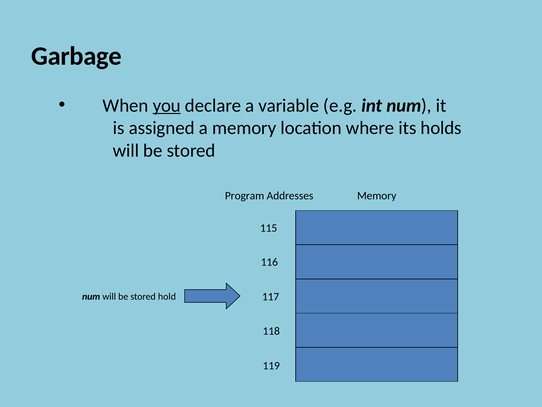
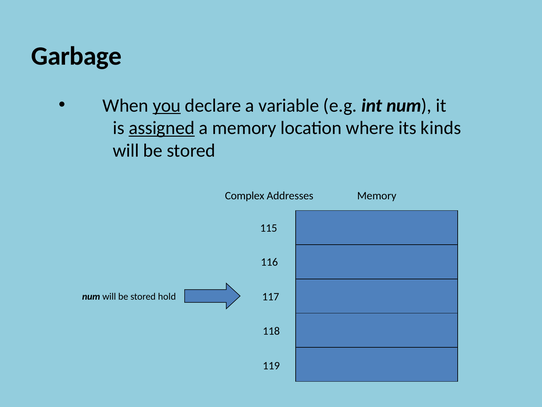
assigned underline: none -> present
holds: holds -> kinds
Program: Program -> Complex
